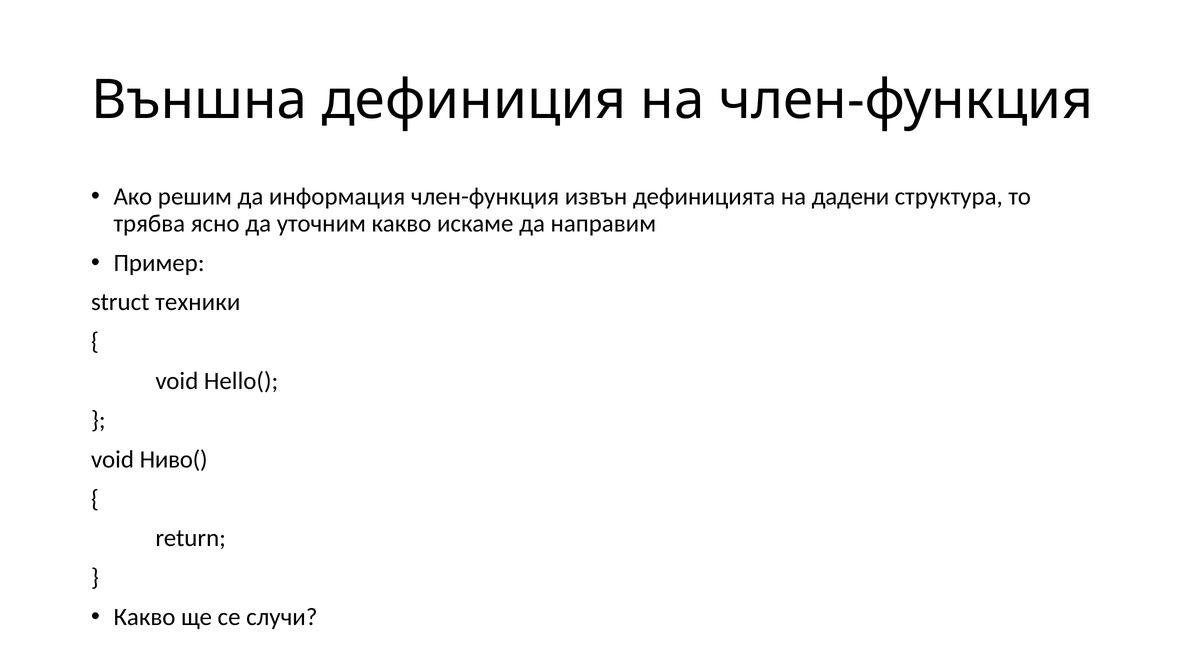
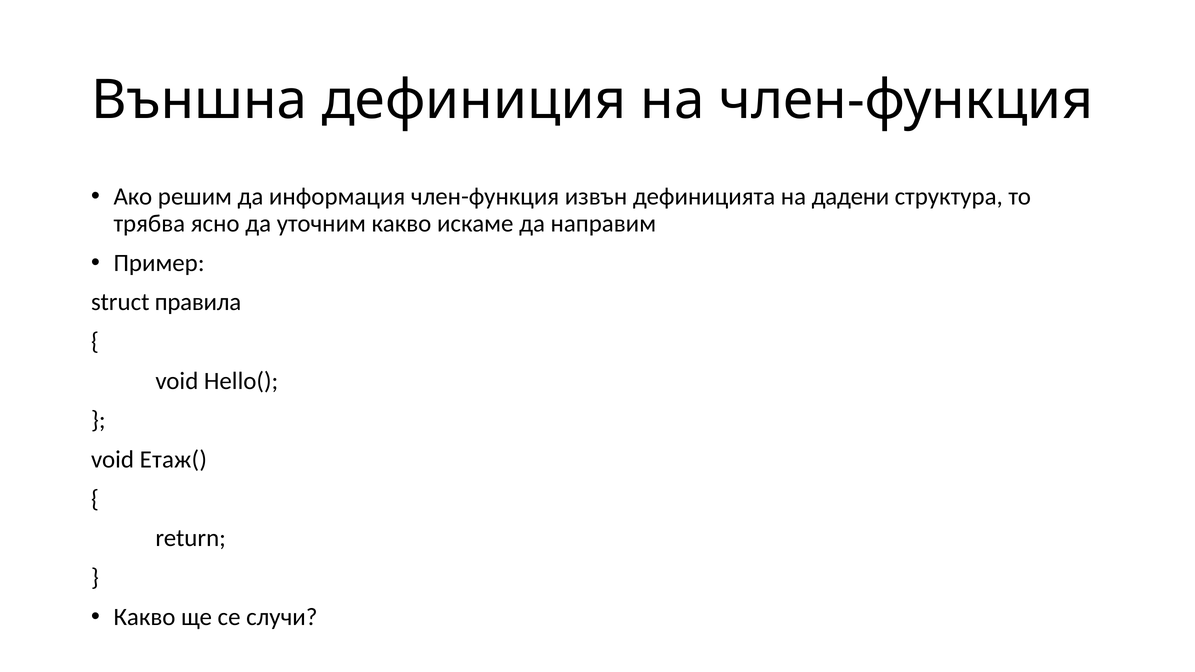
техники: техники -> правила
Ниво(: Ниво( -> Етаж(
